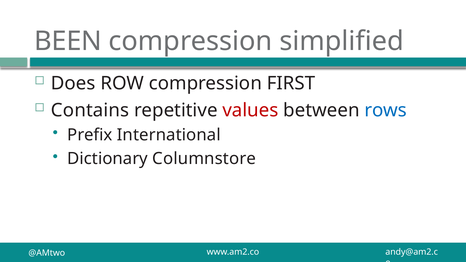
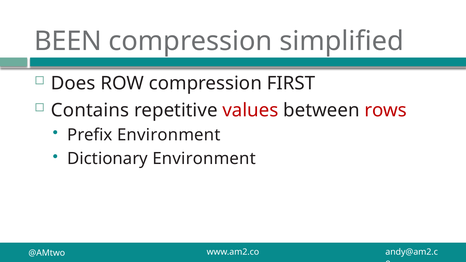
rows colour: blue -> red
Prefix International: International -> Environment
Dictionary Columnstore: Columnstore -> Environment
